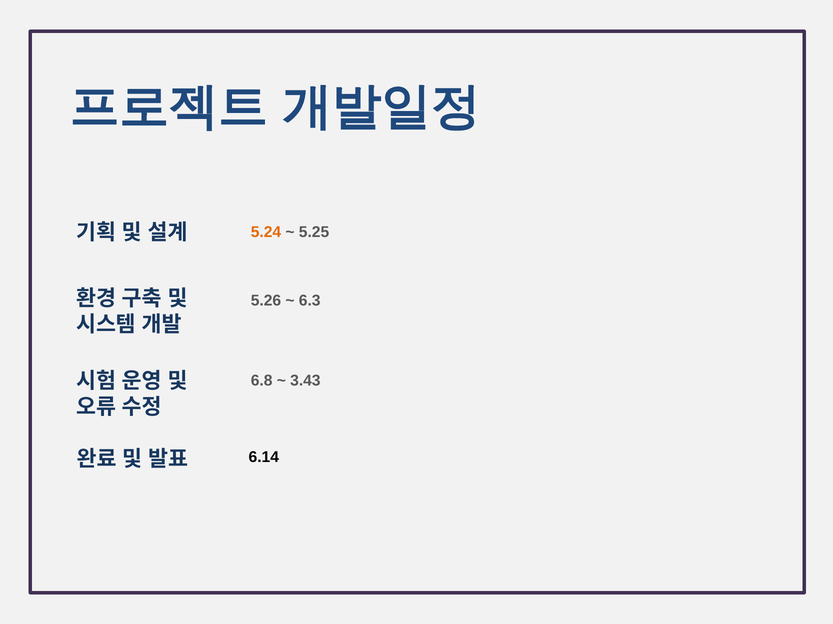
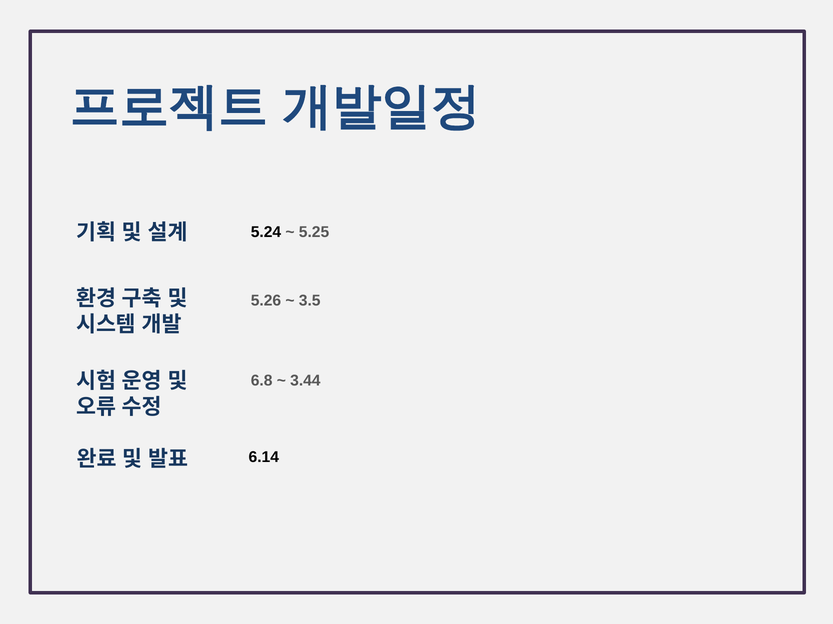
5.24 colour: orange -> black
6.3: 6.3 -> 3.5
3.43: 3.43 -> 3.44
